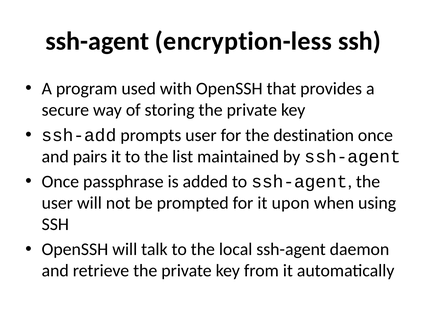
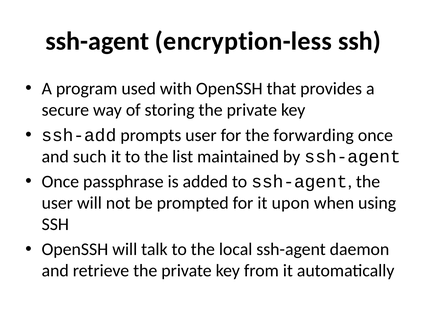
destination: destination -> forwarding
pairs: pairs -> such
